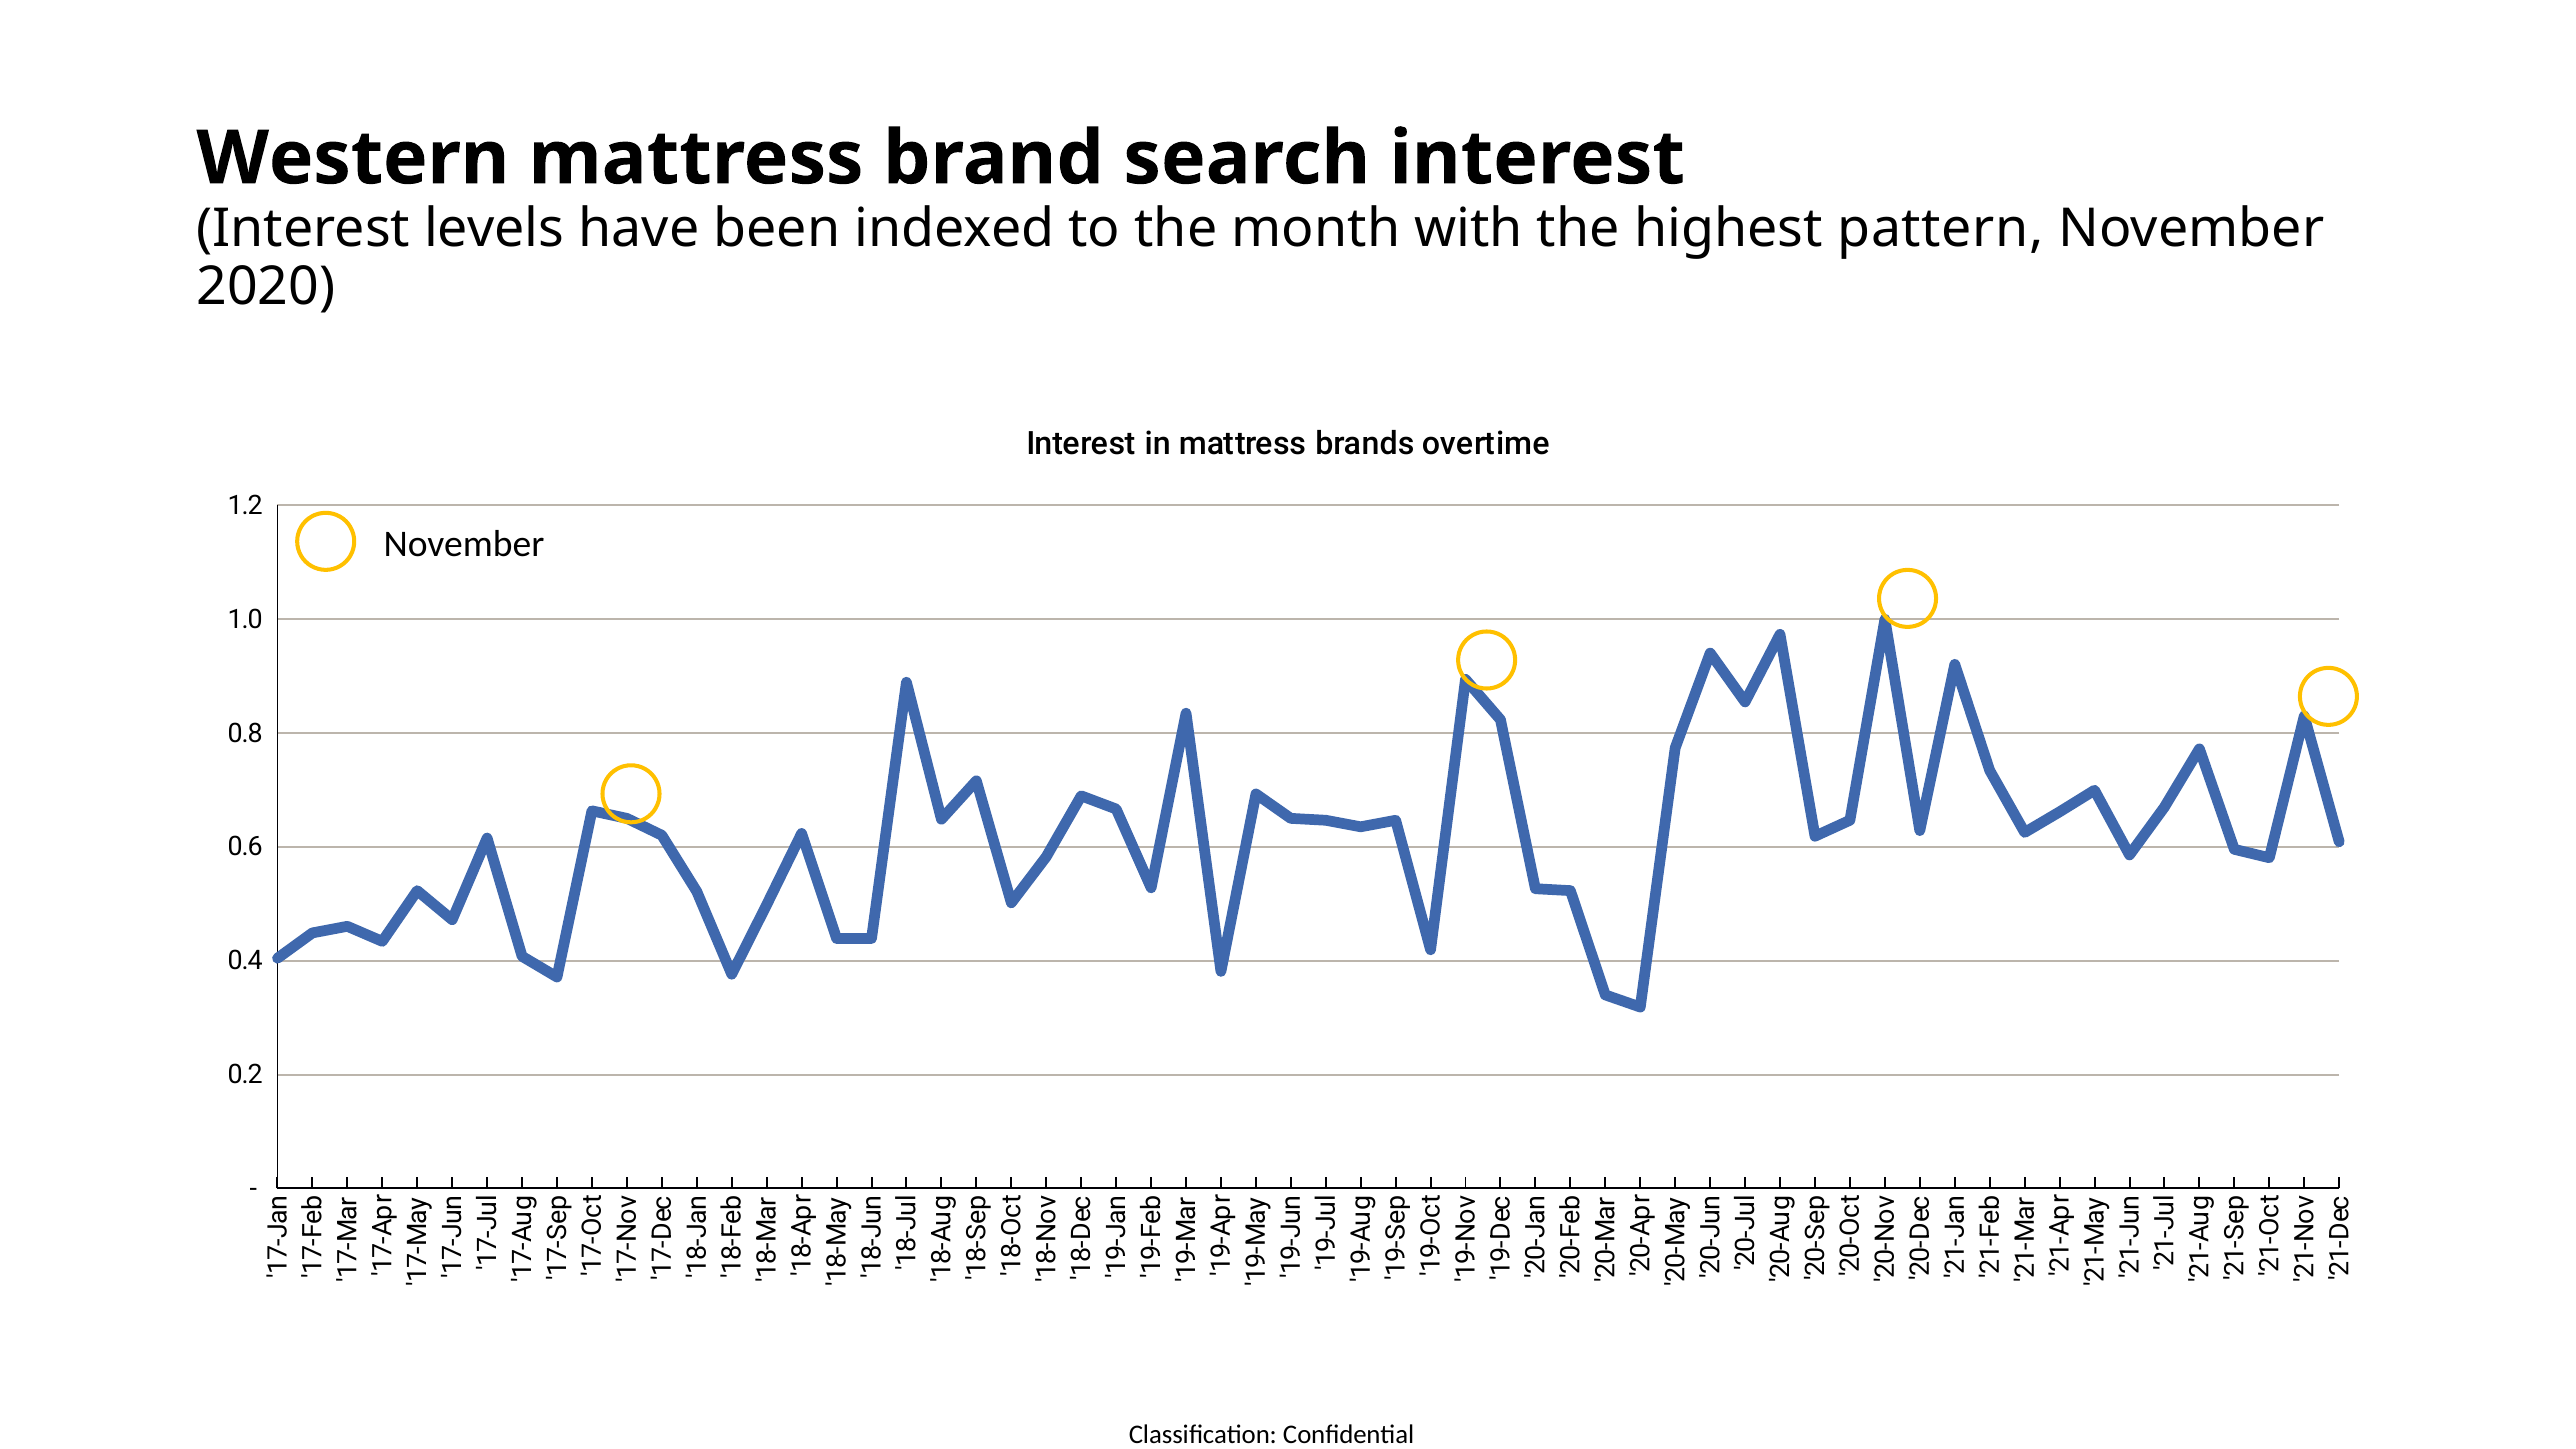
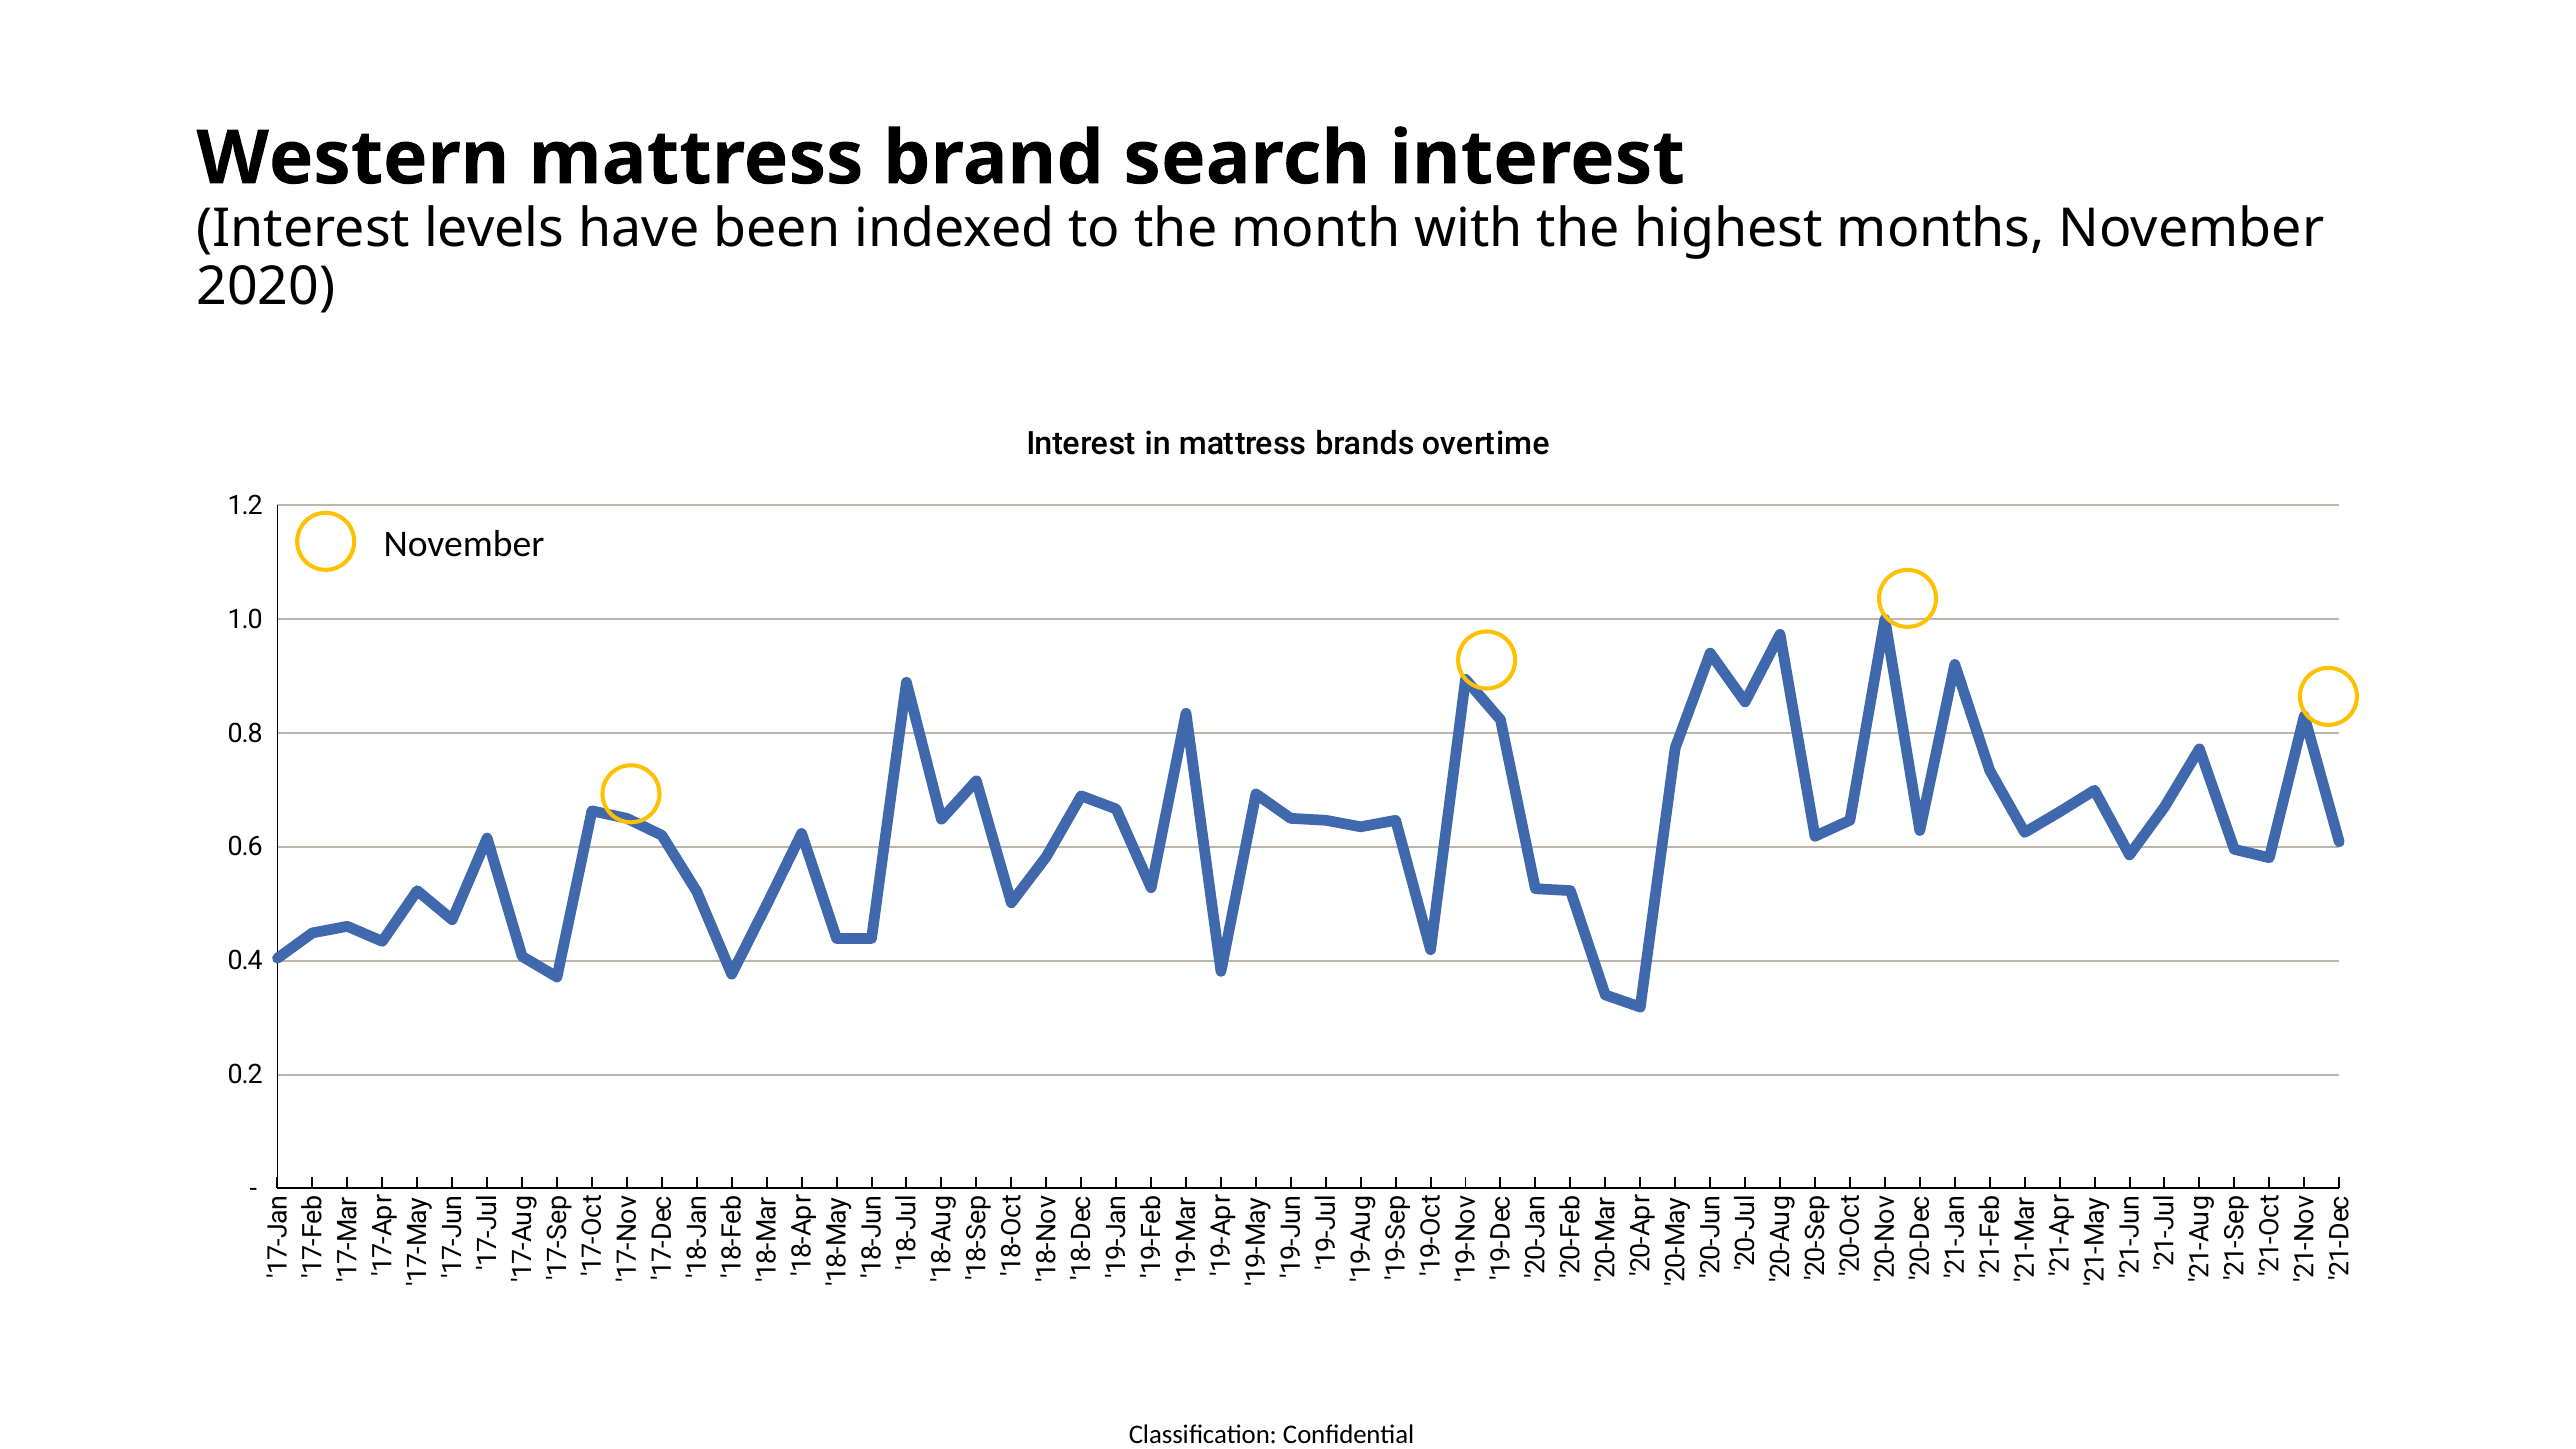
pattern: pattern -> months
